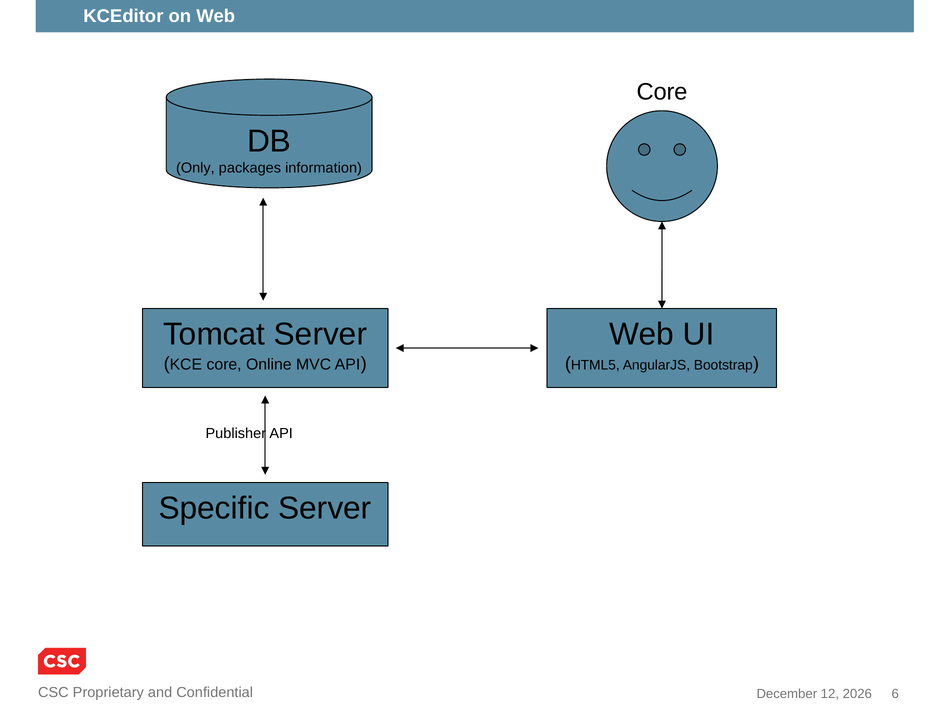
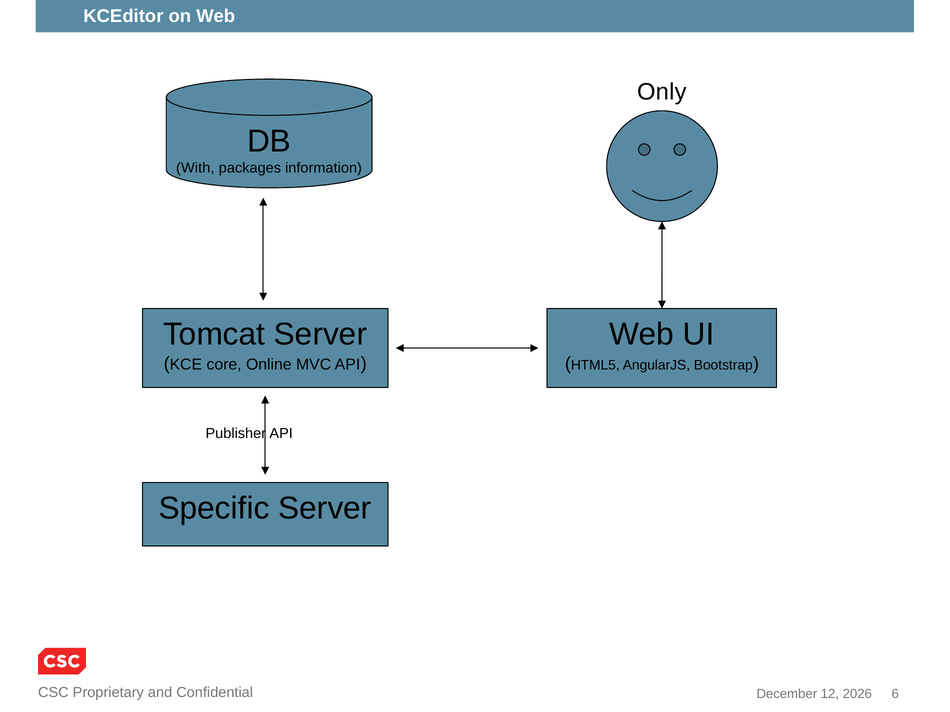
Core at (662, 92): Core -> Only
Only: Only -> With
